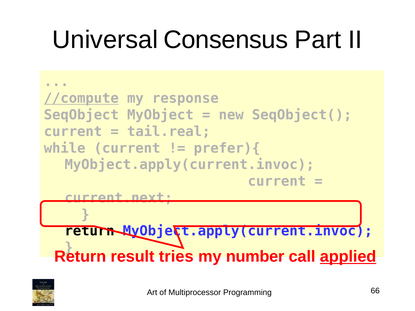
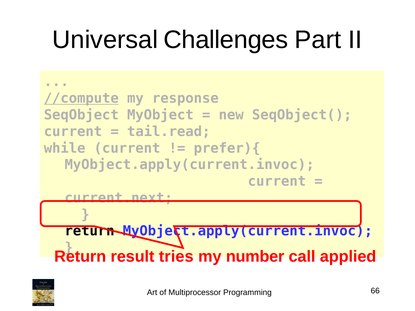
Consensus: Consensus -> Challenges
tail.real: tail.real -> tail.read
applied underline: present -> none
